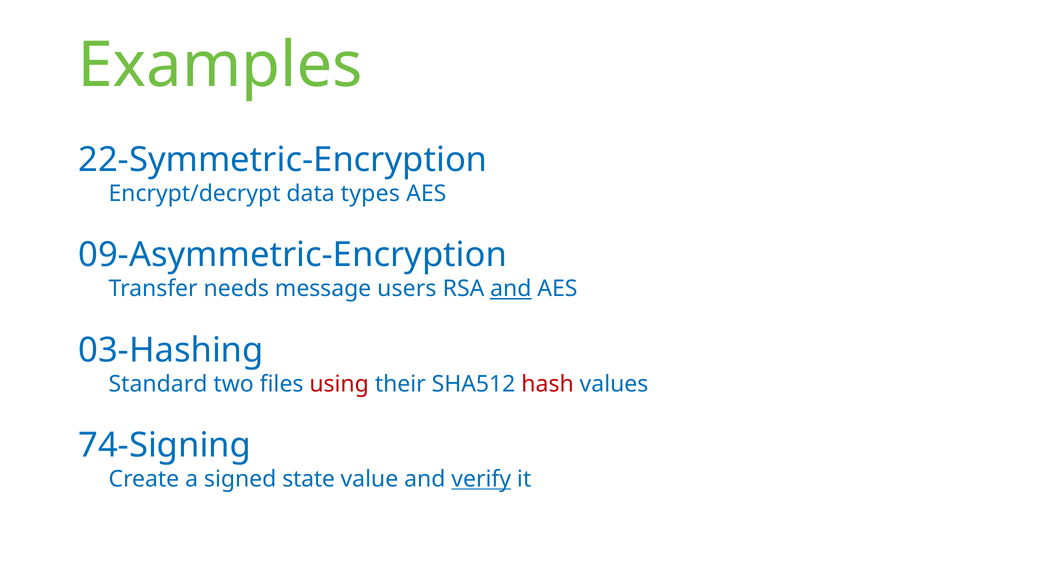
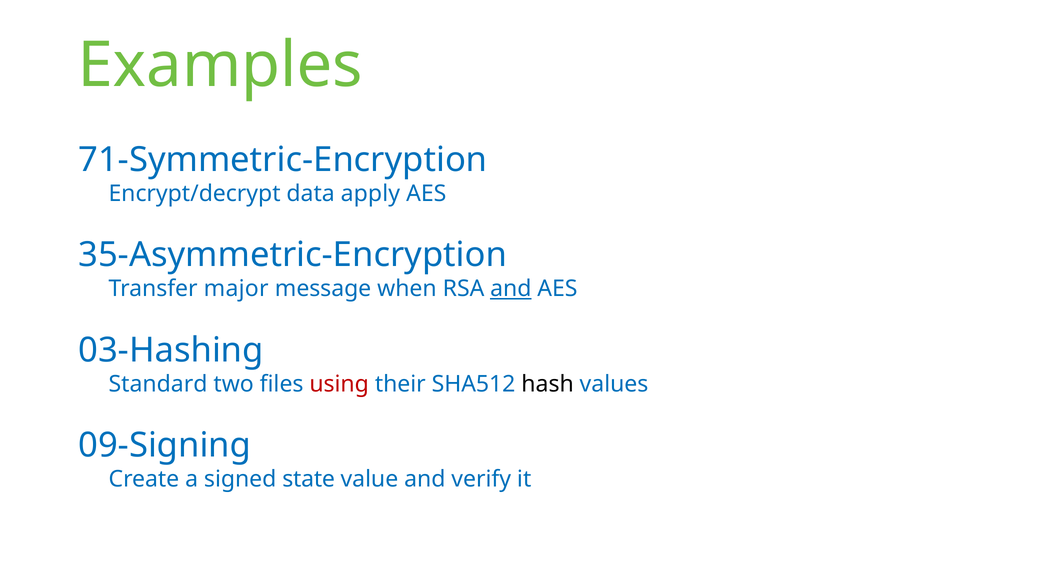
22-Symmetric-Encryption: 22-Symmetric-Encryption -> 71-Symmetric-Encryption
types: types -> apply
09-Asymmetric-Encryption: 09-Asymmetric-Encryption -> 35-Asymmetric-Encryption
needs: needs -> major
users: users -> when
hash colour: red -> black
74-Signing: 74-Signing -> 09-Signing
verify underline: present -> none
